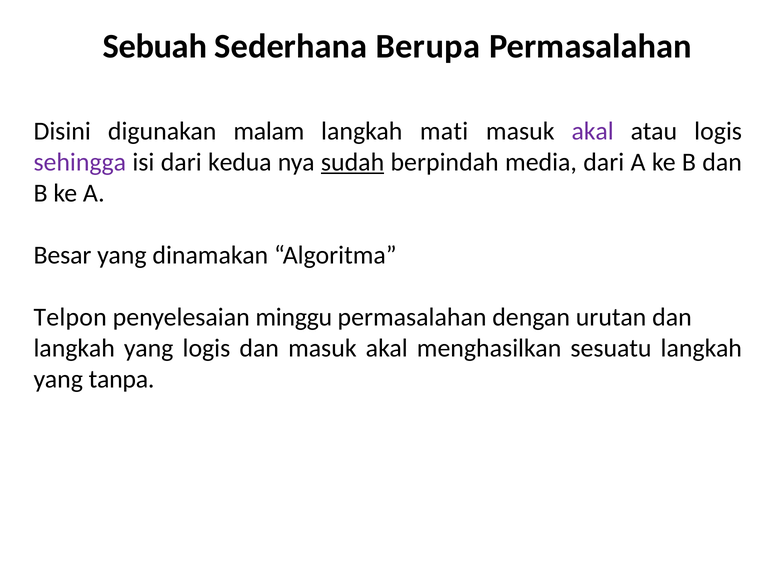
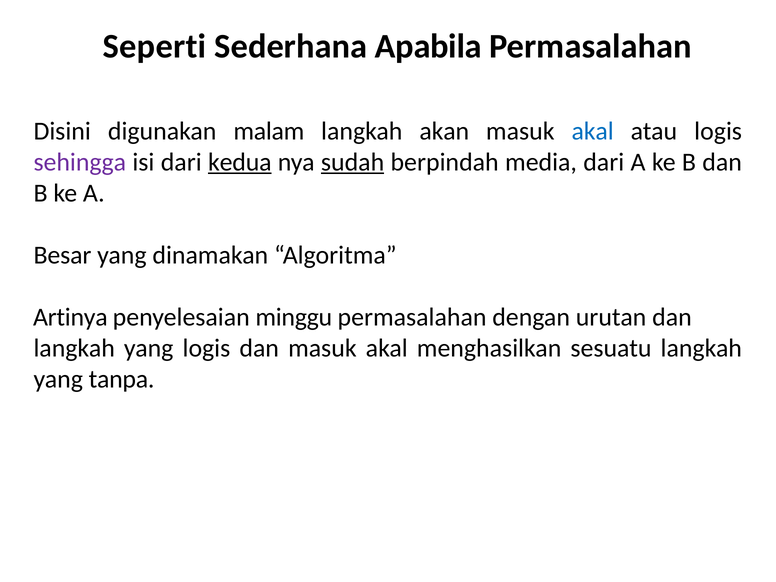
Sebuah: Sebuah -> Seperti
Berupa: Berupa -> Apabila
mati: mati -> akan
akal at (593, 131) colour: purple -> blue
kedua underline: none -> present
Telpon: Telpon -> Artinya
